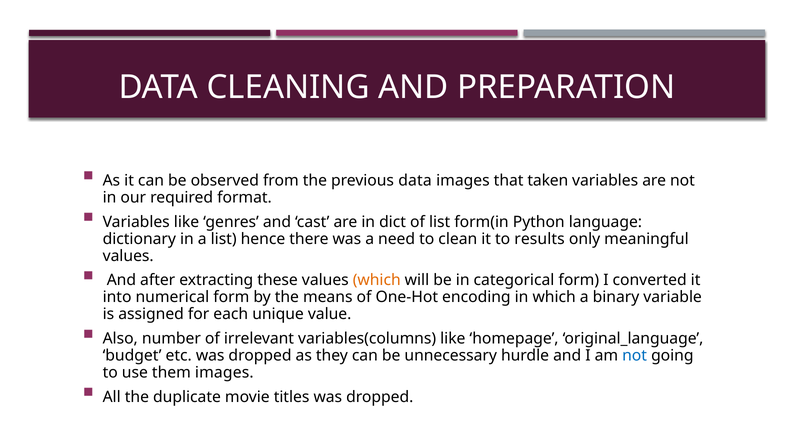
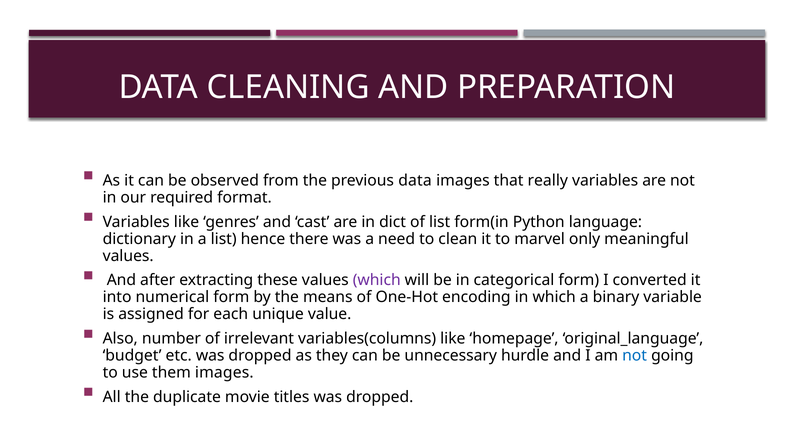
taken: taken -> really
results: results -> marvel
which at (377, 280) colour: orange -> purple
